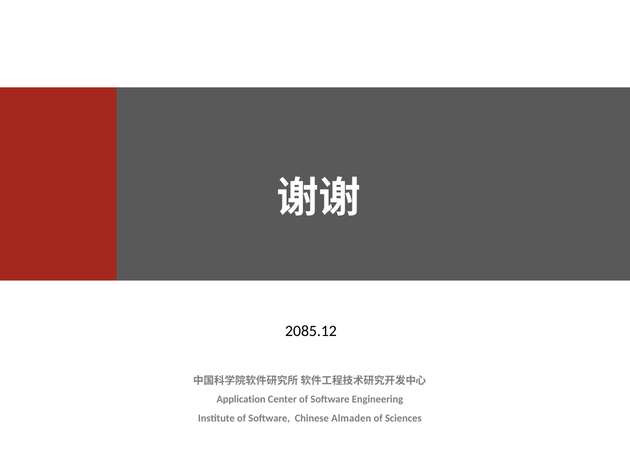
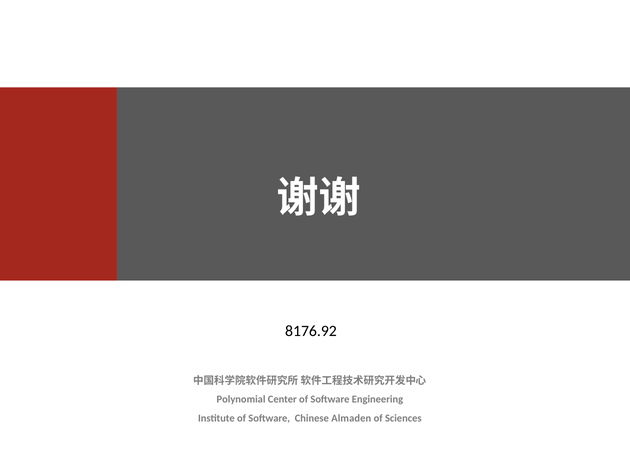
2085.12: 2085.12 -> 8176.92
Application: Application -> Polynomial
